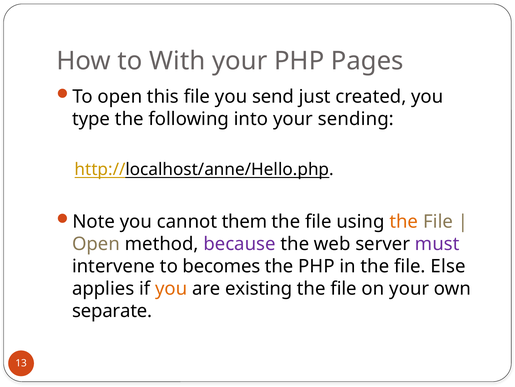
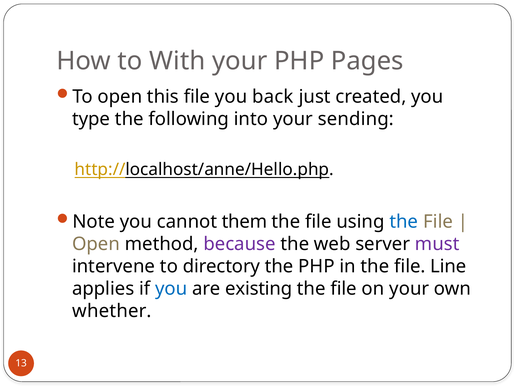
send: send -> back
the at (404, 221) colour: orange -> blue
becomes: becomes -> directory
Else: Else -> Line
you at (171, 288) colour: orange -> blue
separate: separate -> whether
